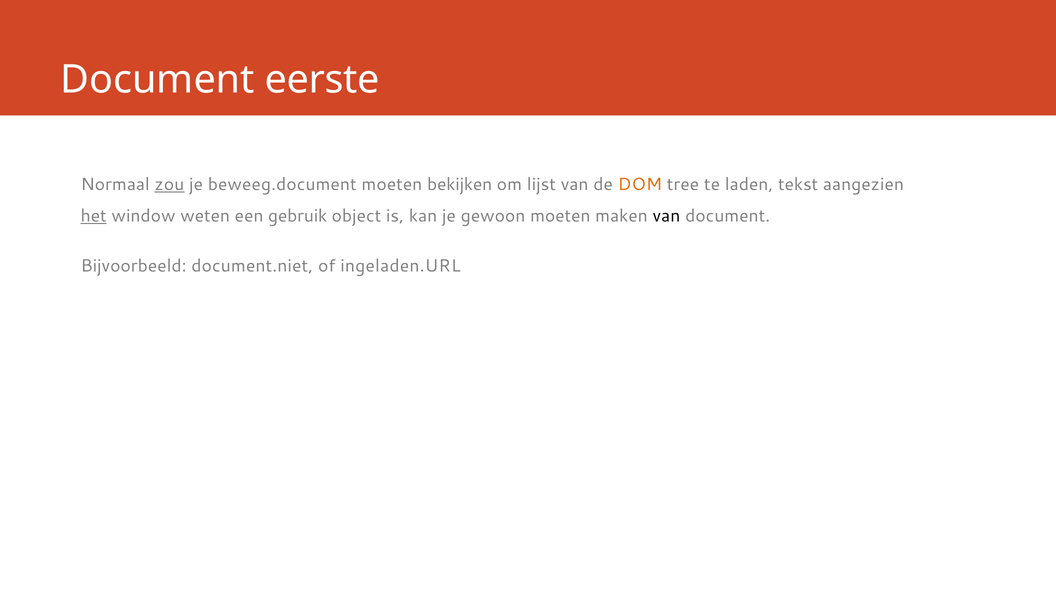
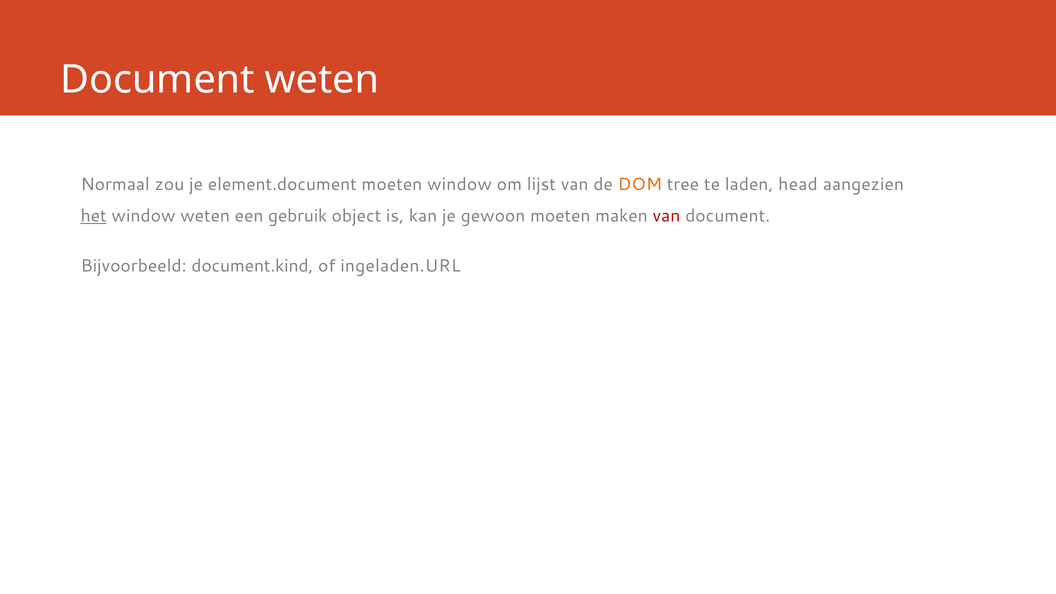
Document eerste: eerste -> weten
zou underline: present -> none
beweeg.document: beweeg.document -> element.document
moeten bekijken: bekijken -> window
tekst: tekst -> head
van at (666, 216) colour: black -> red
document.niet: document.niet -> document.kind
